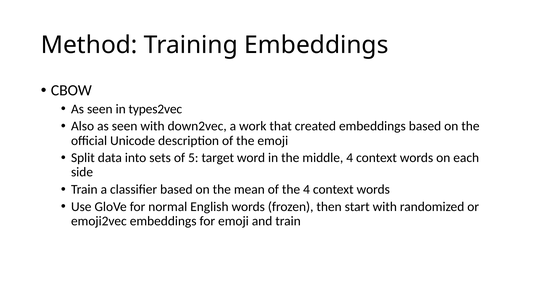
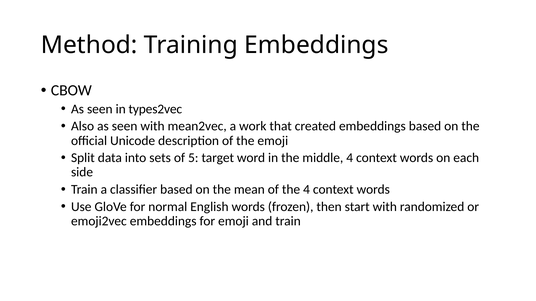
down2vec: down2vec -> mean2vec
